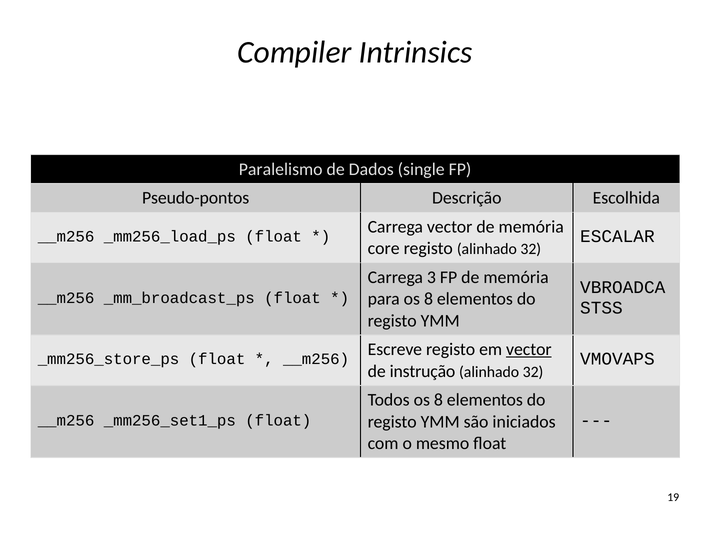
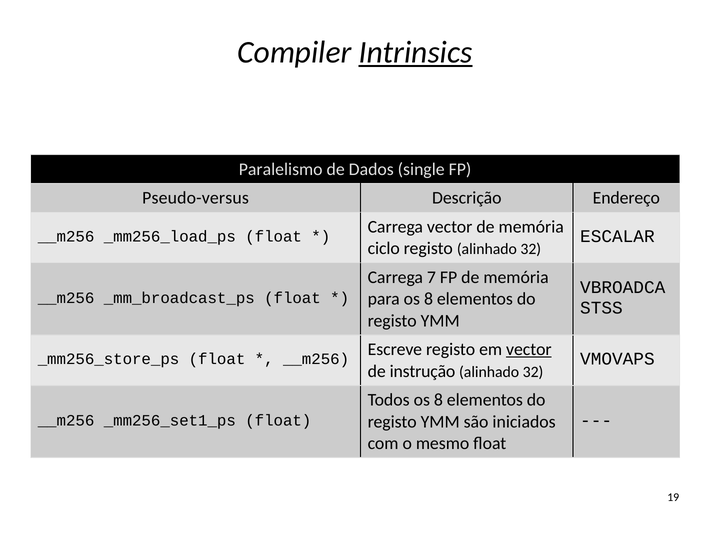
Intrinsics underline: none -> present
Pseudo-pontos: Pseudo-pontos -> Pseudo-versus
Escolhida: Escolhida -> Endereço
core: core -> ciclo
3: 3 -> 7
